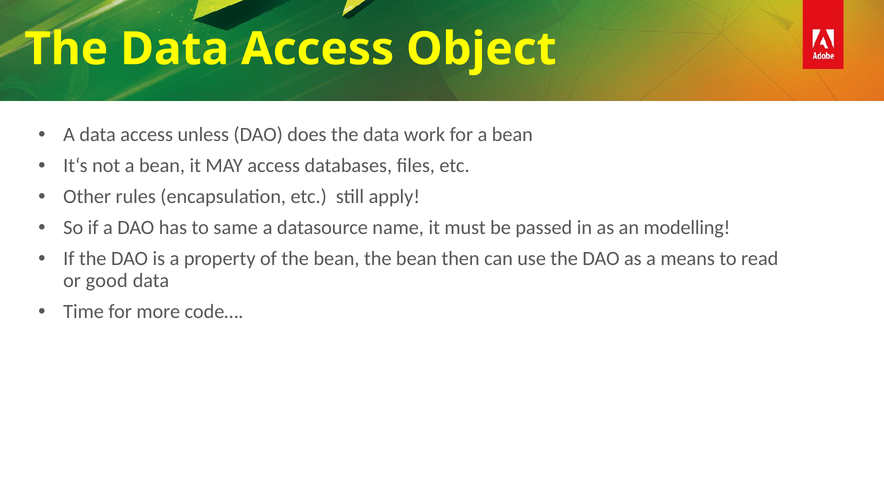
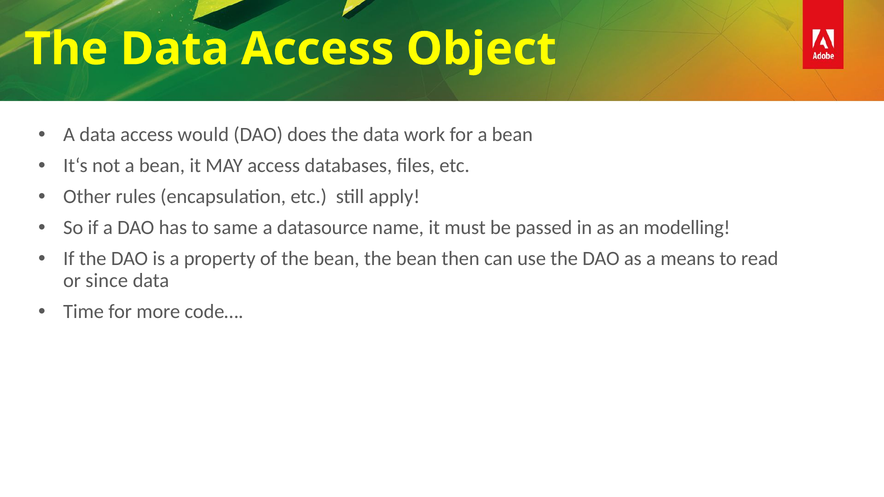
unless: unless -> would
good: good -> since
